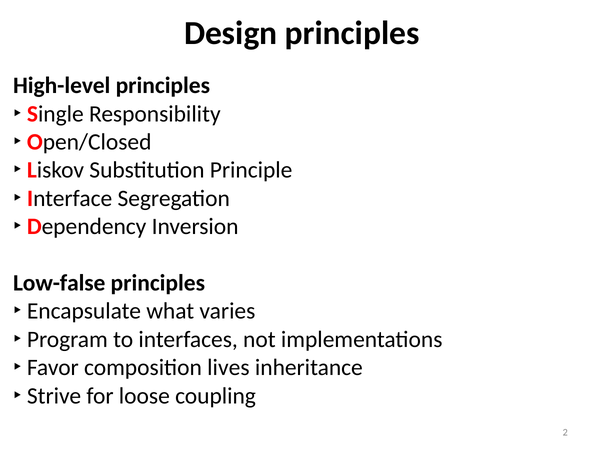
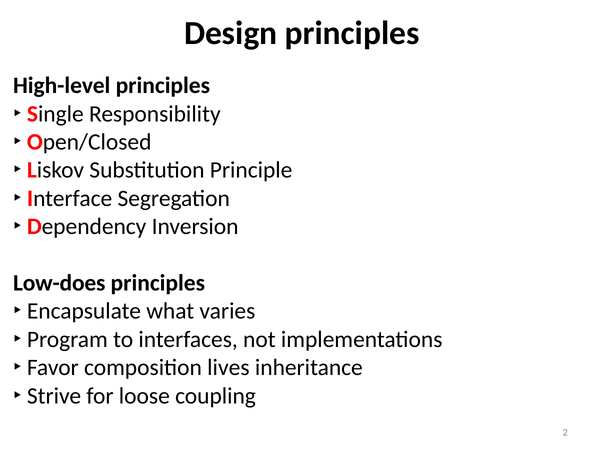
Low-false: Low-false -> Low-does
